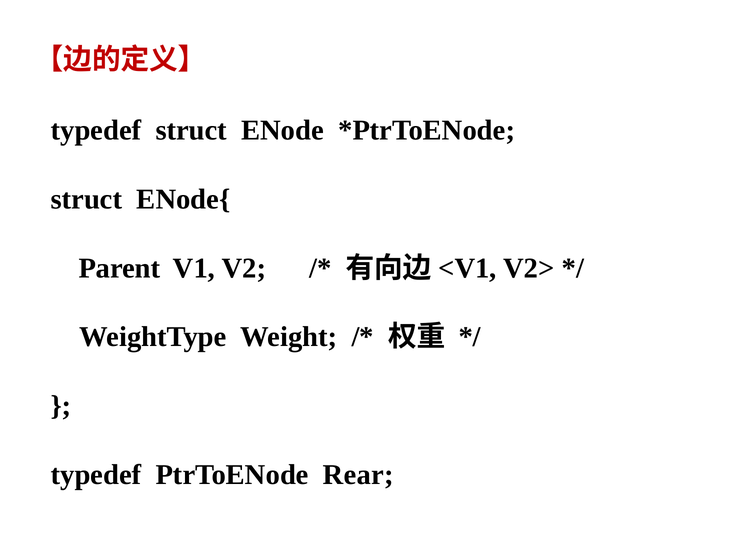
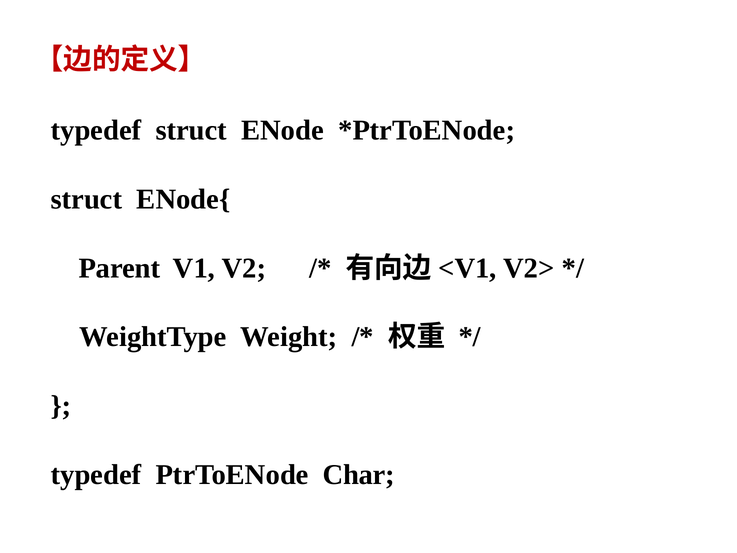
Rear: Rear -> Char
